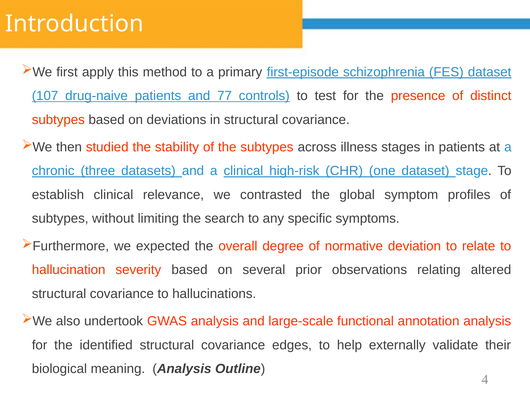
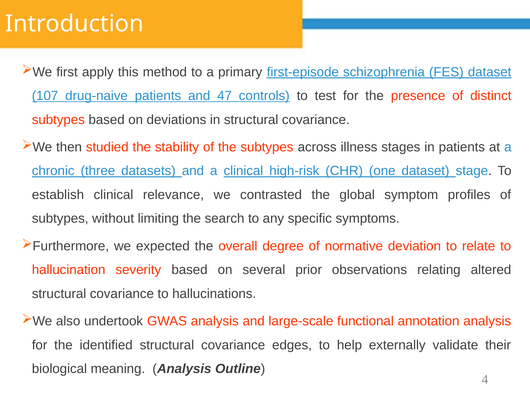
77: 77 -> 47
